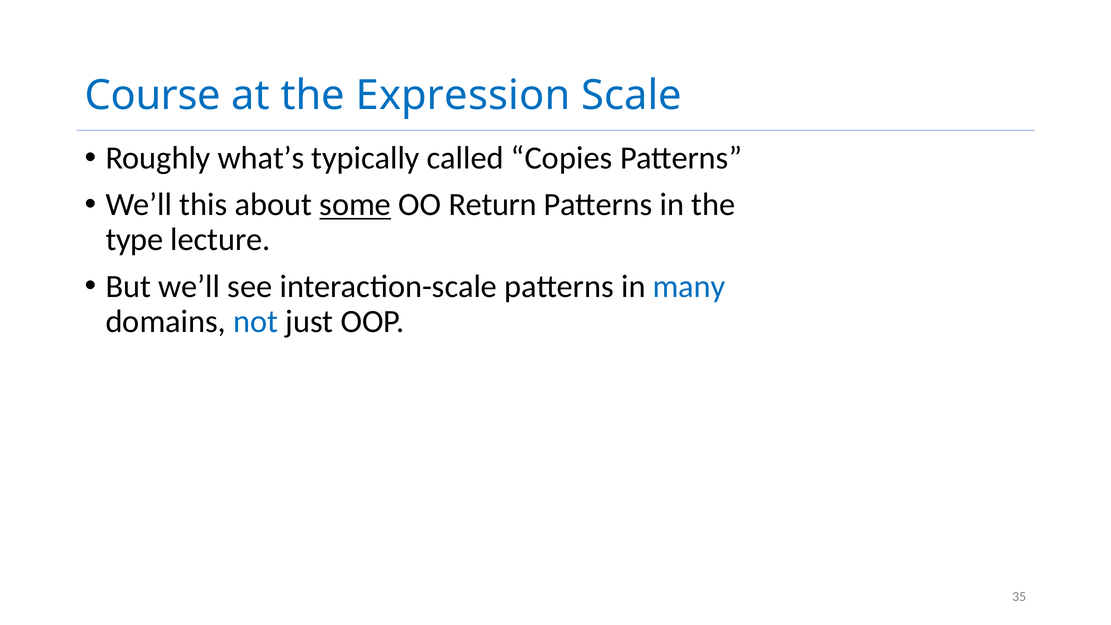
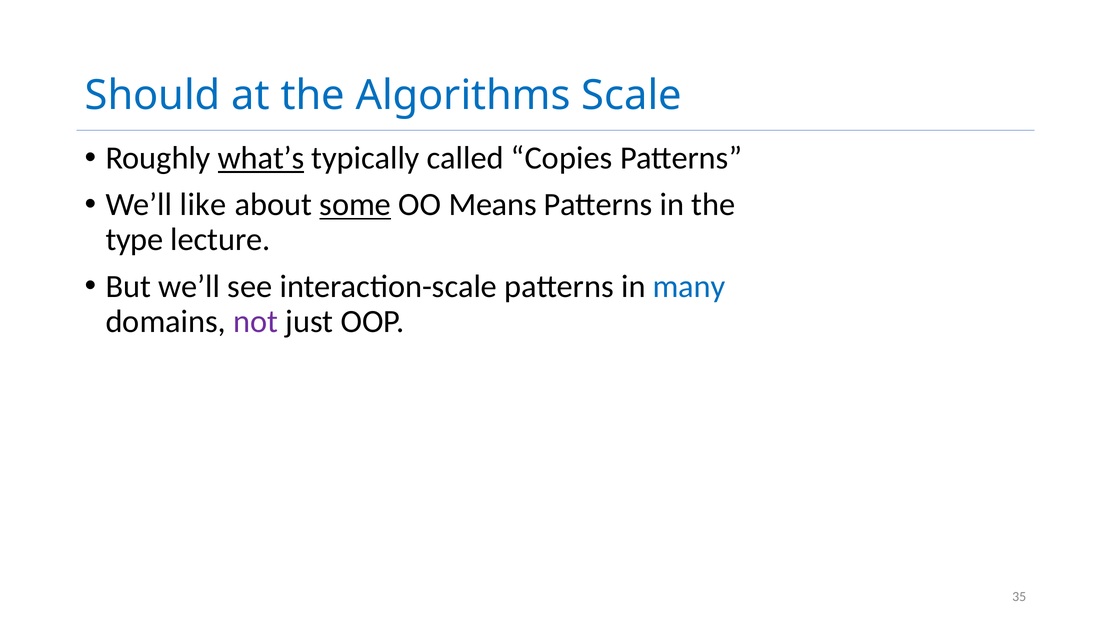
Course: Course -> Should
Expression: Expression -> Algorithms
what’s underline: none -> present
this: this -> like
Return: Return -> Means
not colour: blue -> purple
